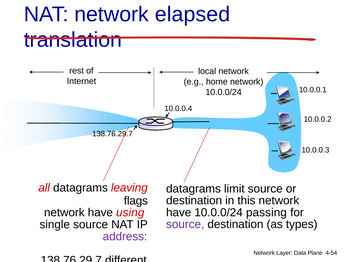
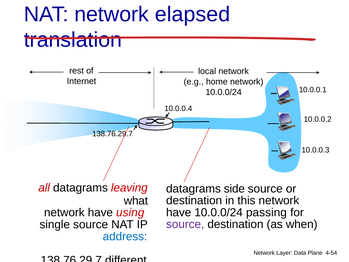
limit: limit -> side
flags: flags -> what
types: types -> when
address colour: purple -> blue
